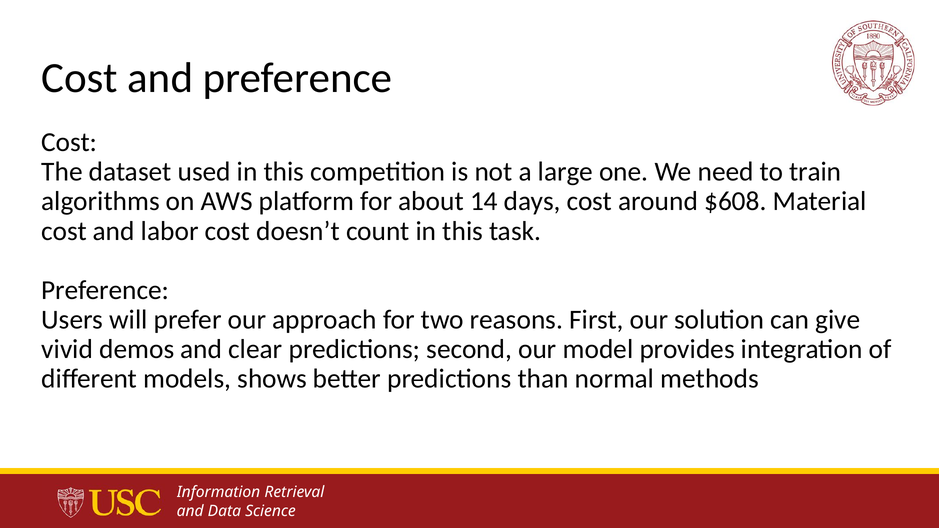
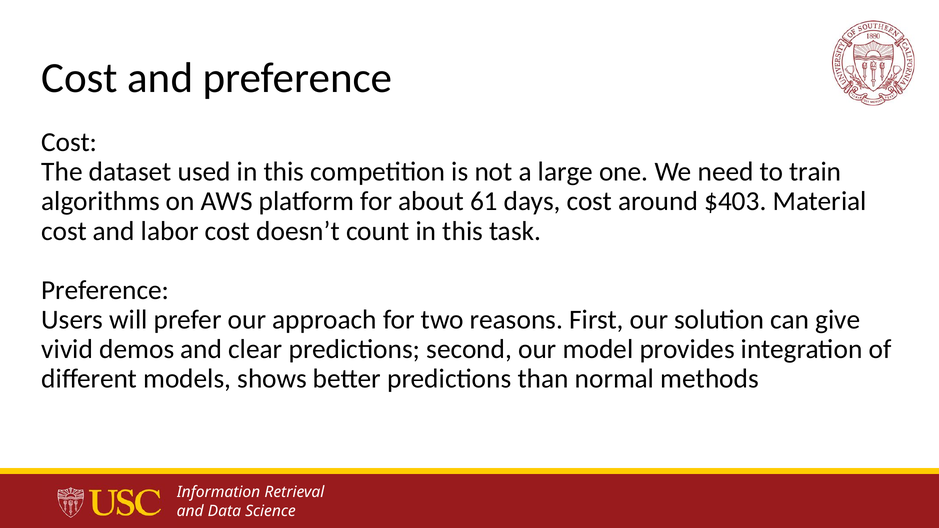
14: 14 -> 61
$608: $608 -> $403
